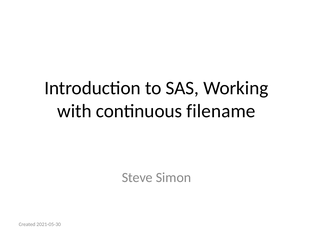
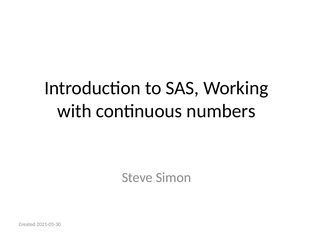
filename: filename -> numbers
